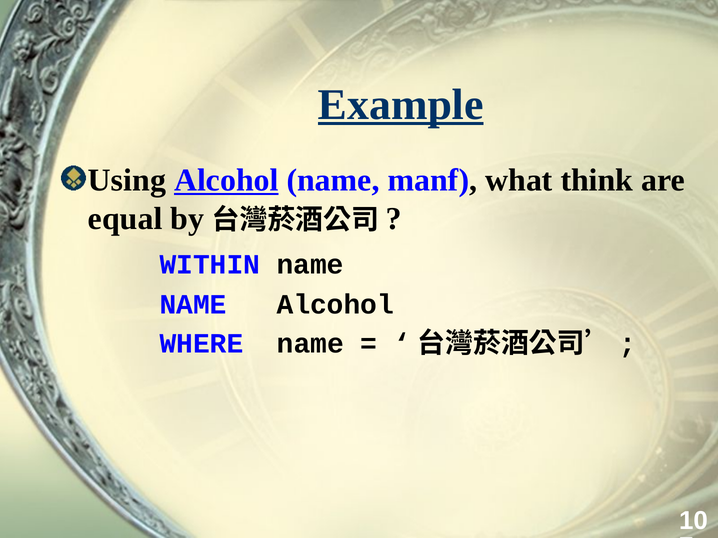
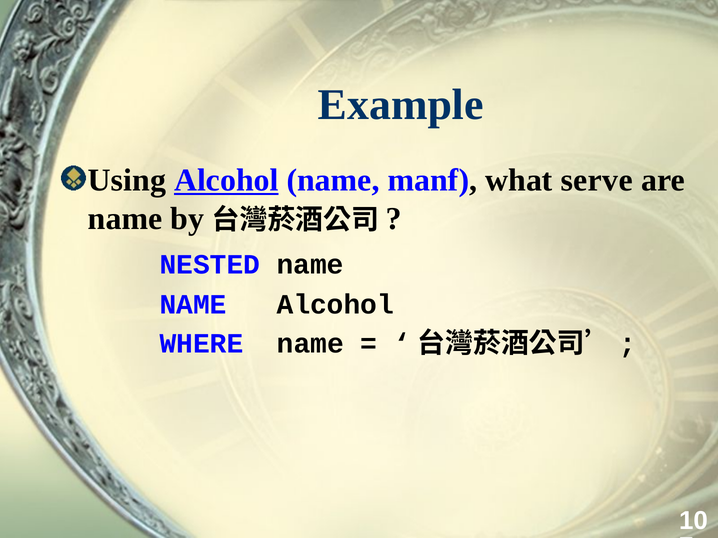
Example underline: present -> none
think: think -> serve
equal at (125, 219): equal -> name
WITHIN: WITHIN -> NESTED
